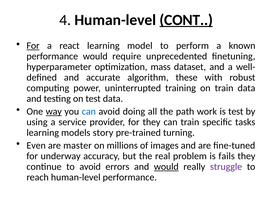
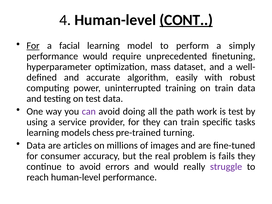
react: react -> facial
known: known -> simply
these: these -> easily
way underline: present -> none
can at (89, 111) colour: blue -> purple
story: story -> chess
Even at (36, 145): Even -> Data
master: master -> articles
underway: underway -> consumer
would at (166, 167) underline: present -> none
